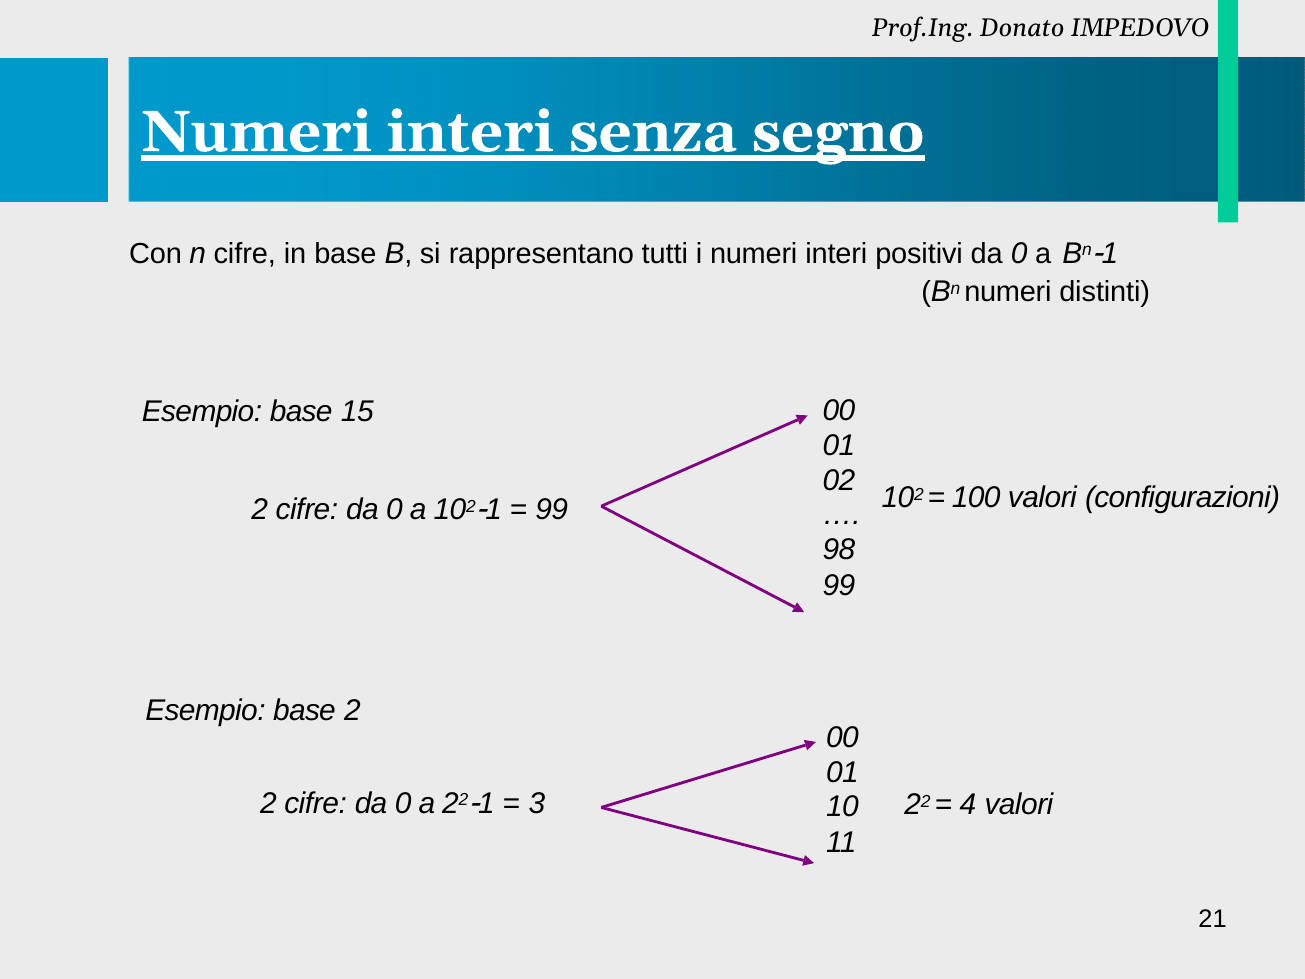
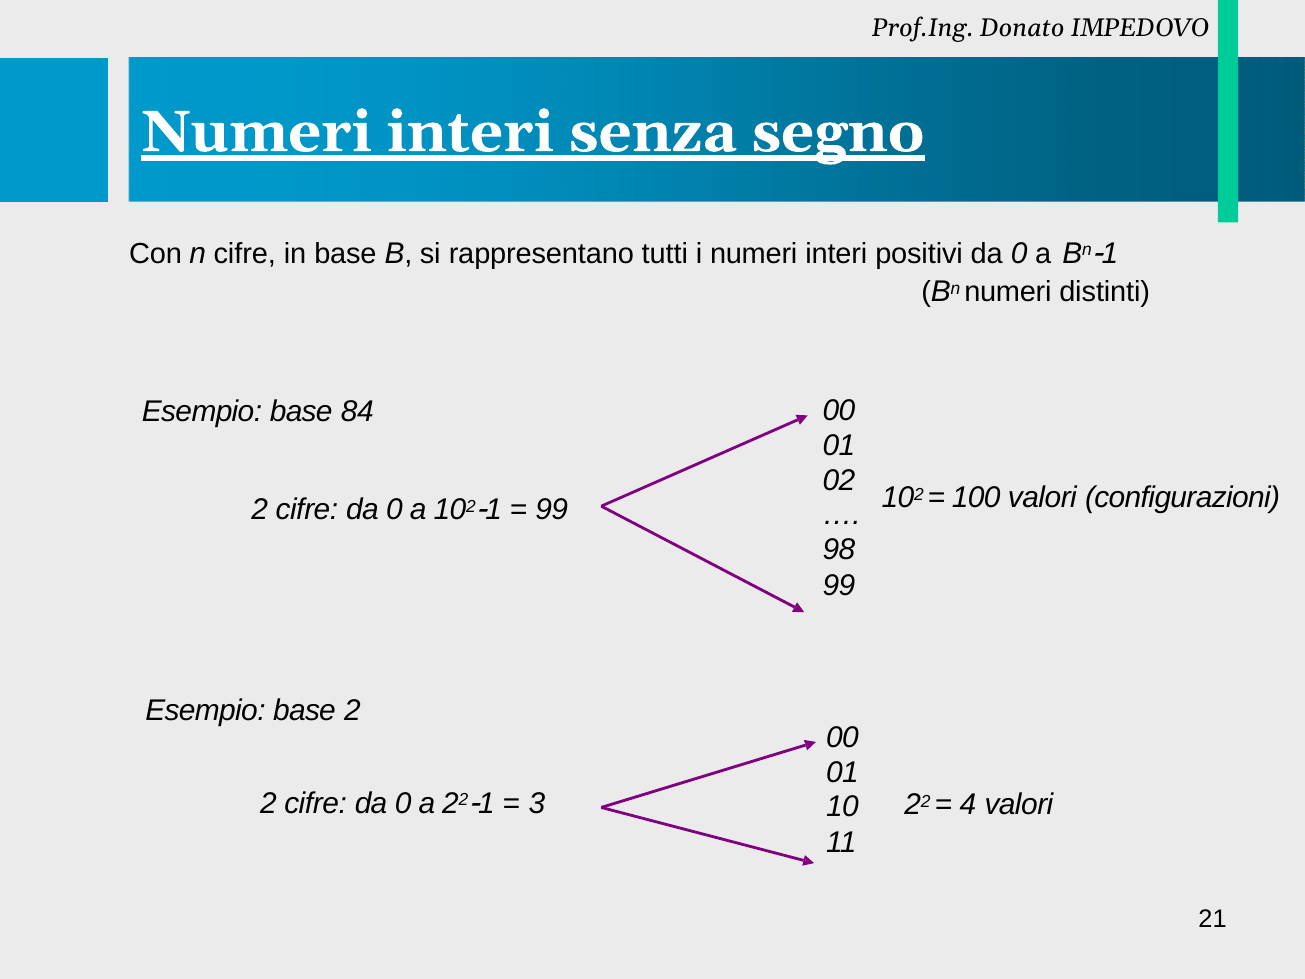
15: 15 -> 84
